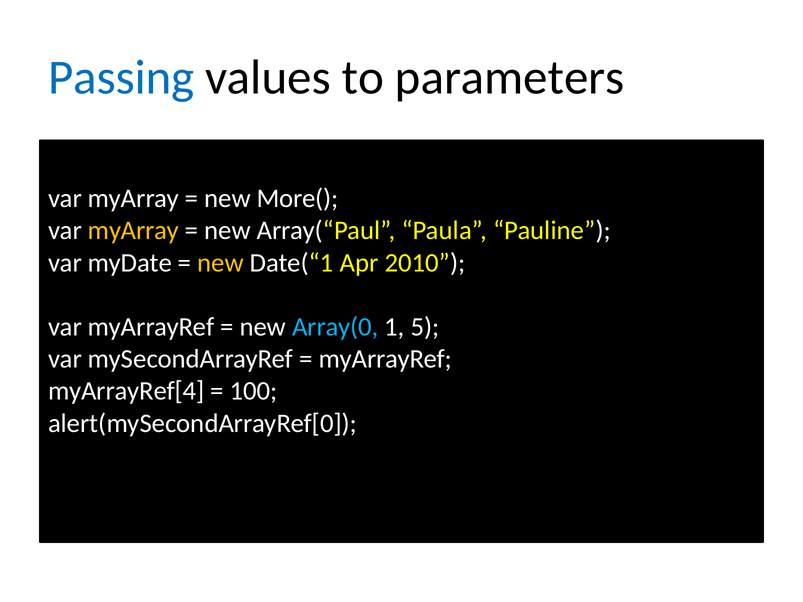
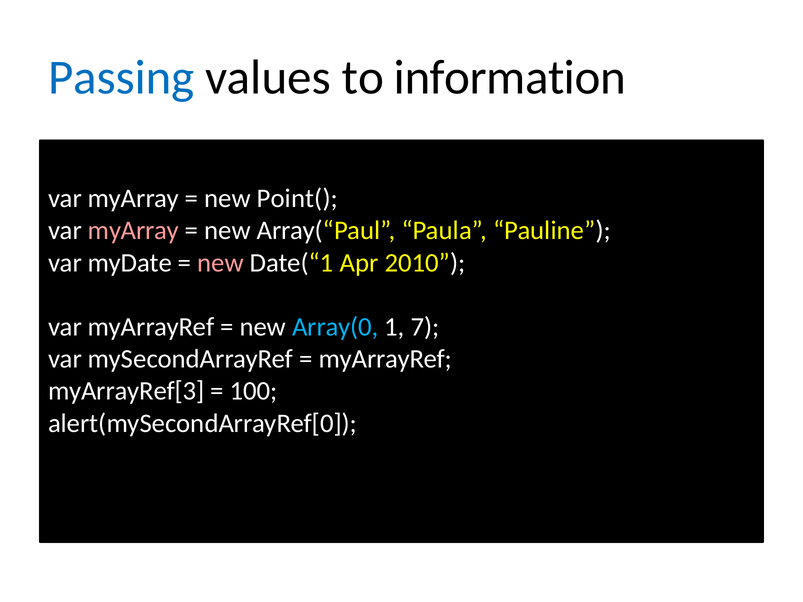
parameters: parameters -> information
More(: More( -> Point(
myArray at (133, 231) colour: yellow -> pink
new at (221, 263) colour: yellow -> pink
5: 5 -> 7
myArrayRef[4: myArrayRef[4 -> myArrayRef[3
